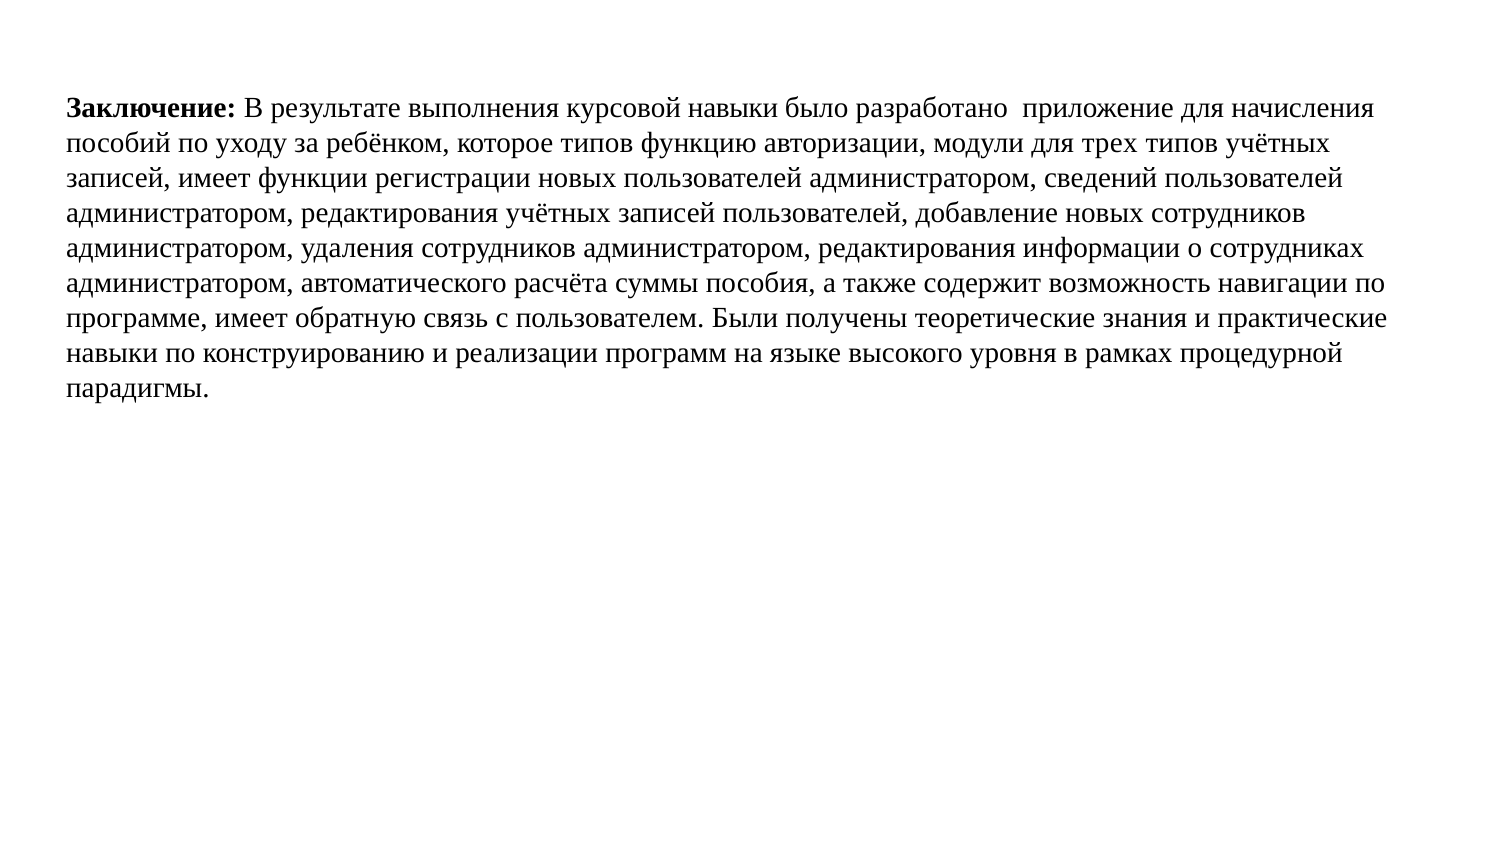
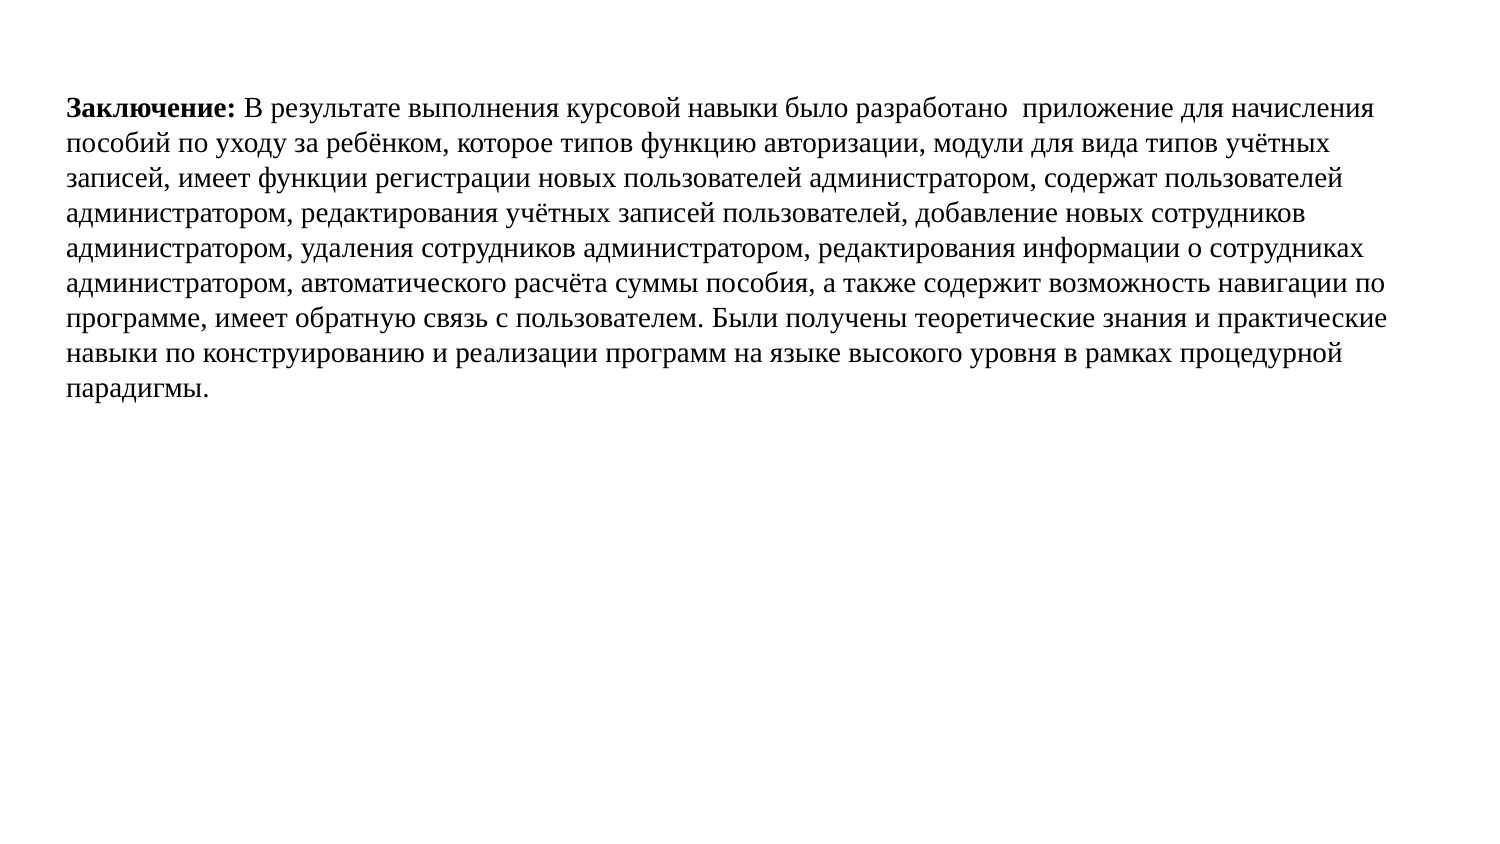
трех: трех -> вида
сведений: сведений -> содержат
